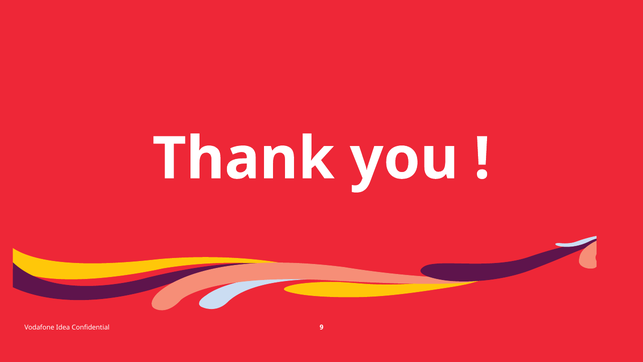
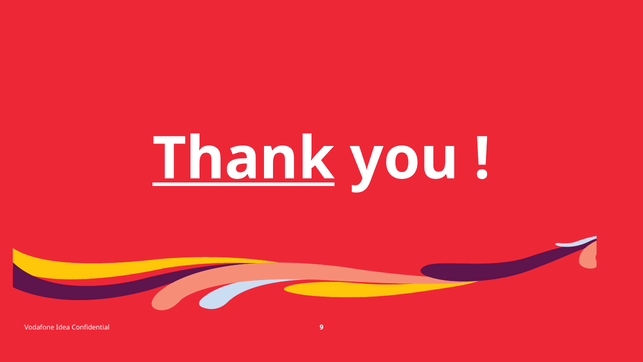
Thank underline: none -> present
